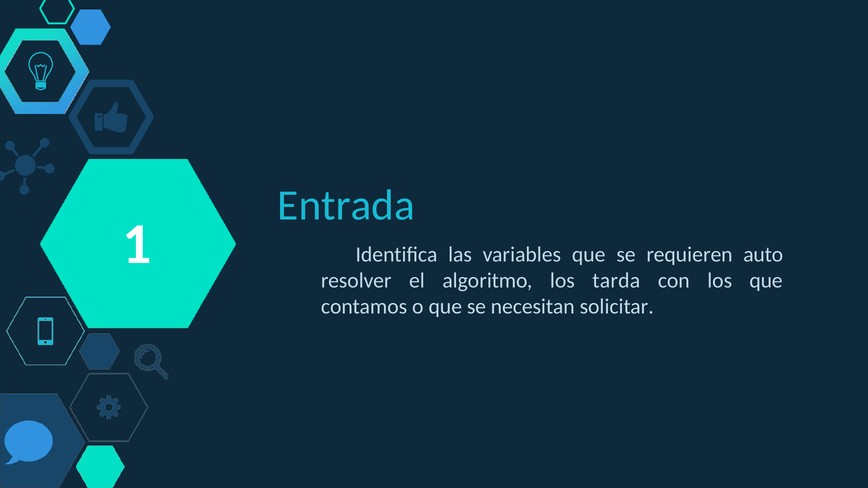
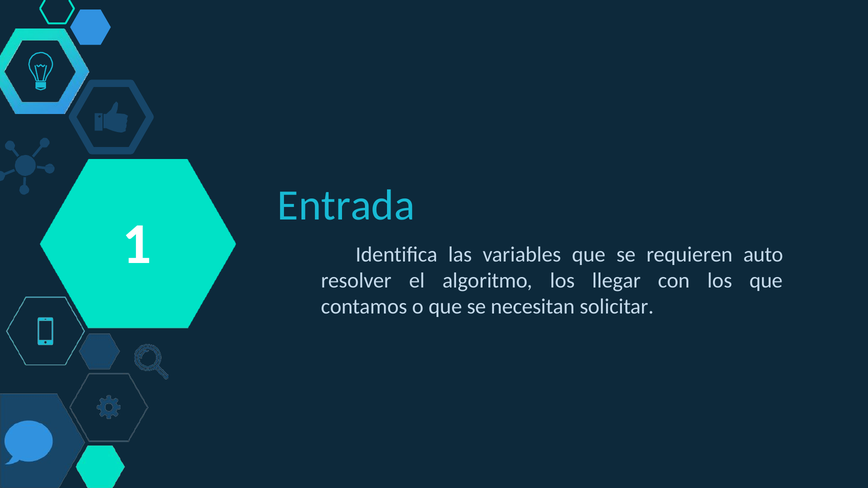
tarda: tarda -> llegar
